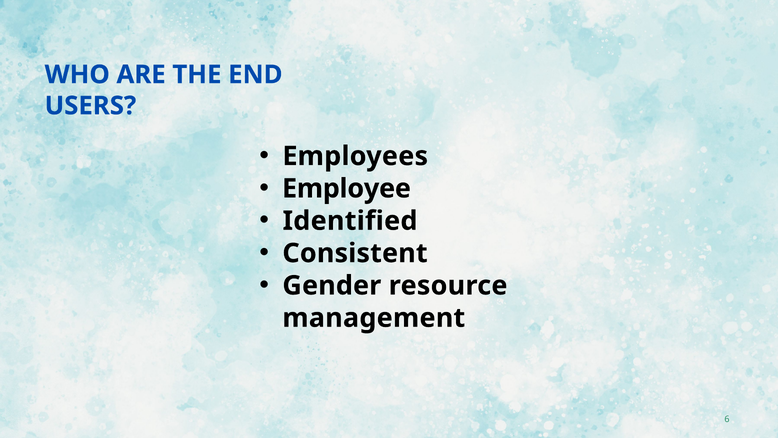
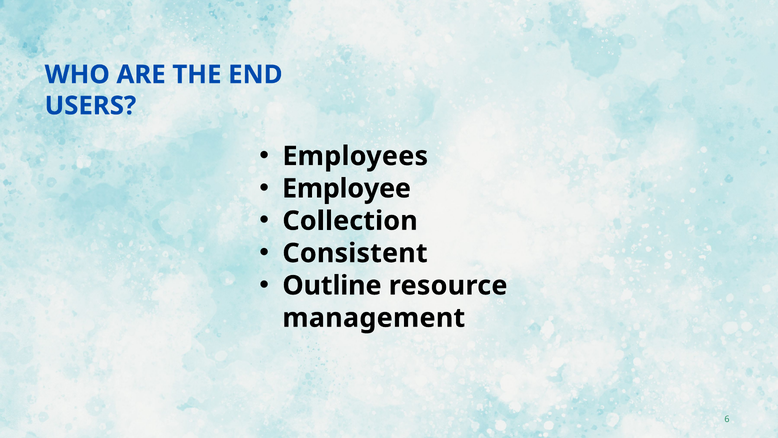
Identified: Identified -> Collection
Gender: Gender -> Outline
